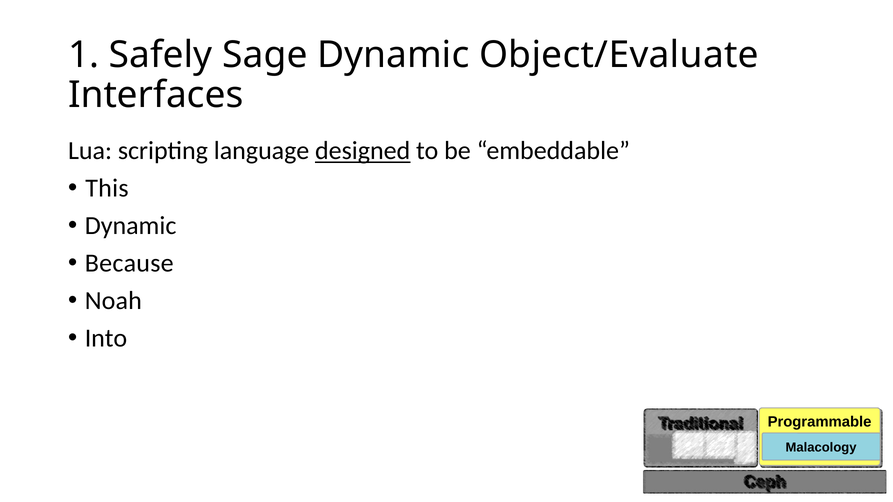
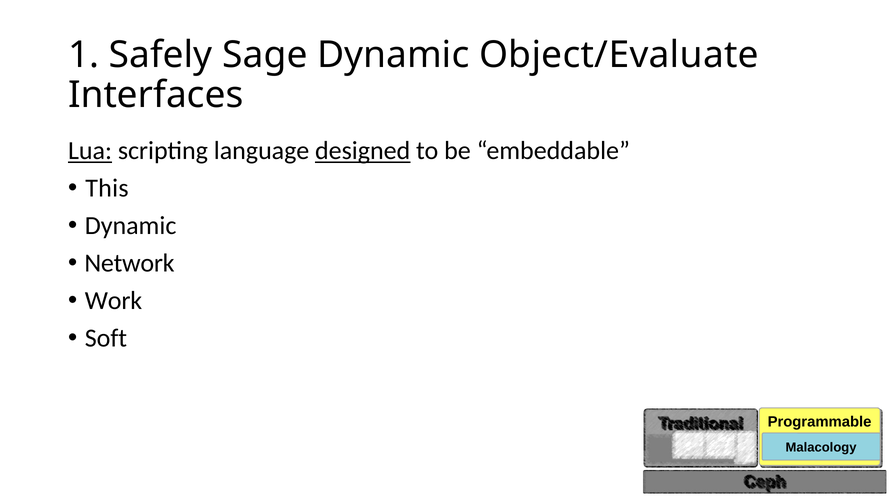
Lua underline: none -> present
Because: Because -> Network
Noah: Noah -> Work
Into: Into -> Soft
